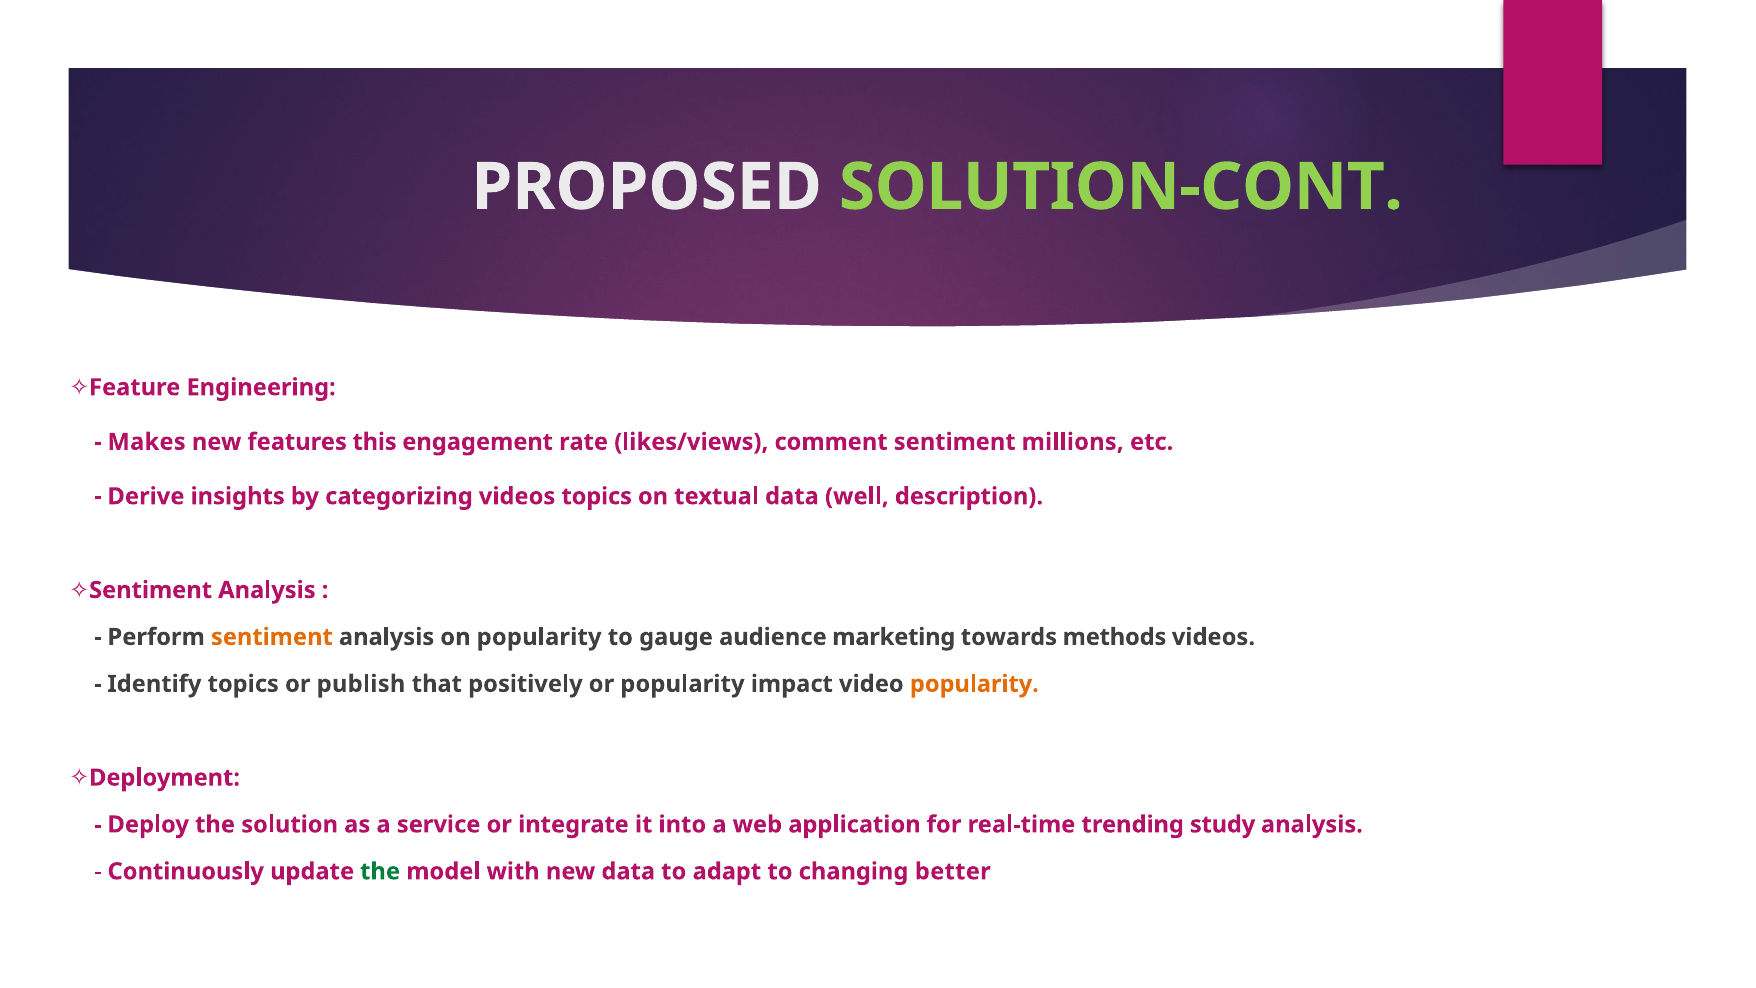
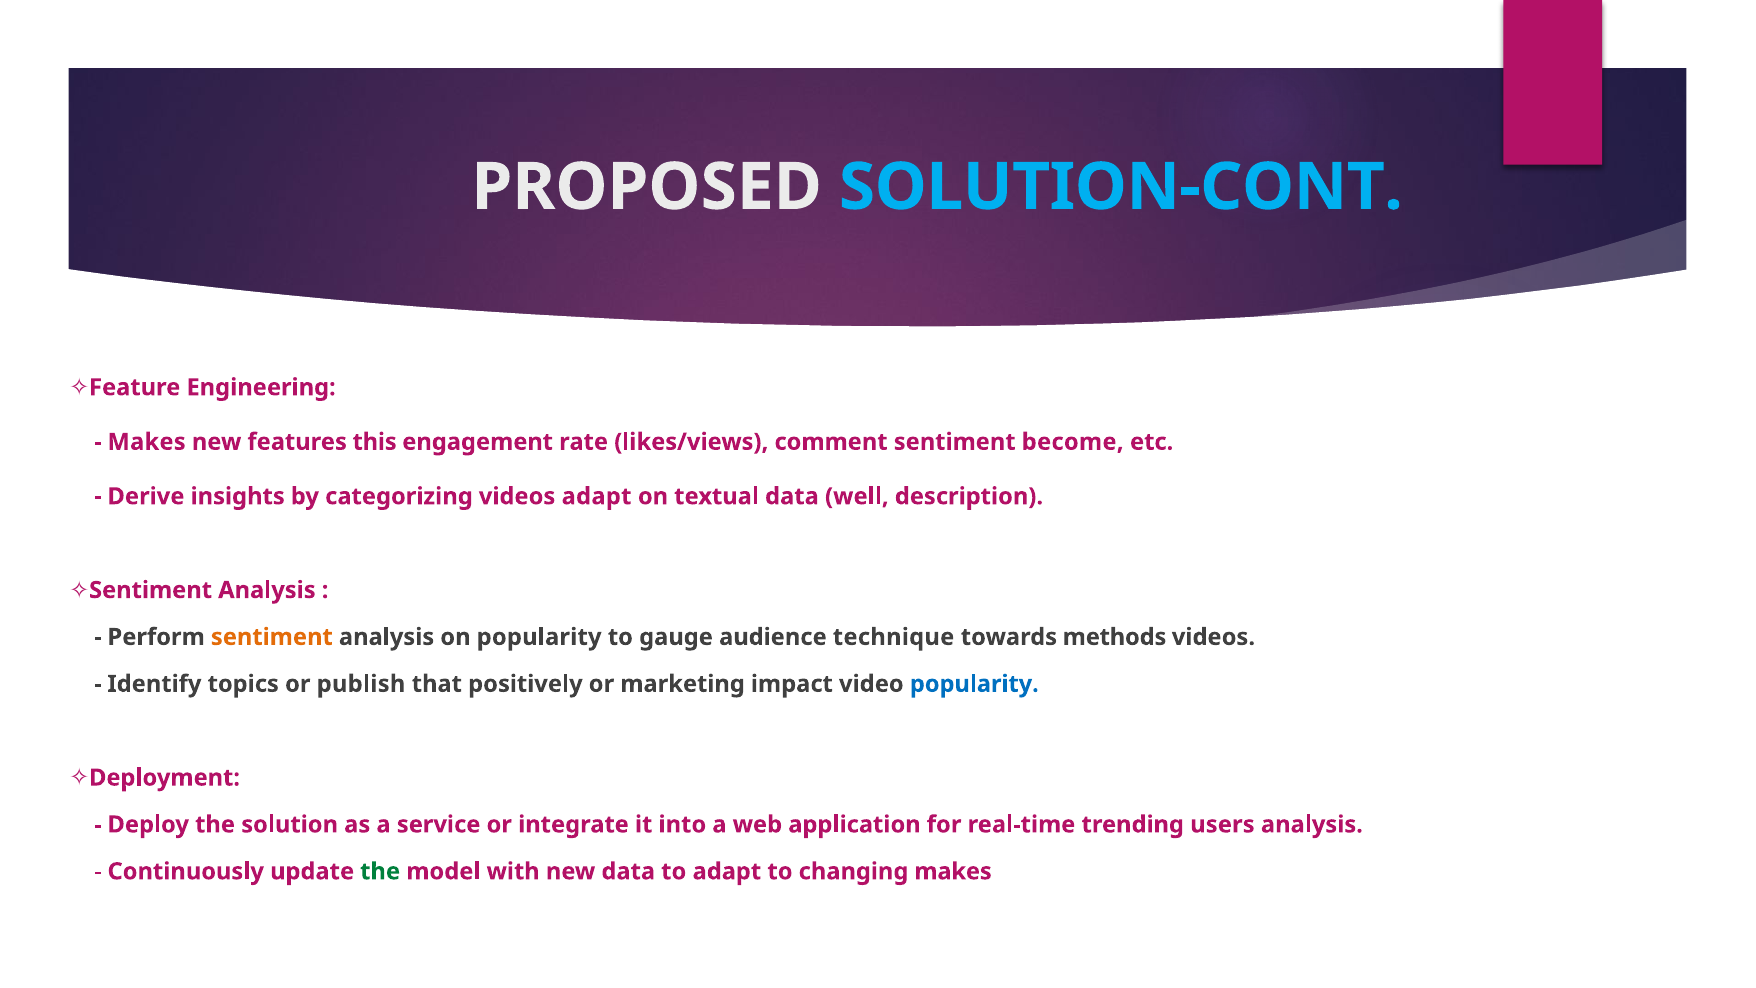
SOLUTION-CONT colour: light green -> light blue
millions: millions -> become
videos topics: topics -> adapt
marketing: marketing -> technique
or popularity: popularity -> marketing
popularity at (974, 684) colour: orange -> blue
study: study -> users
changing better: better -> makes
